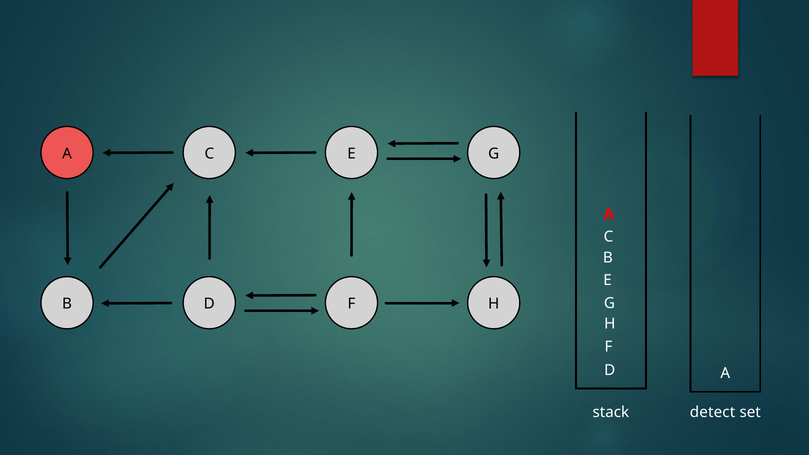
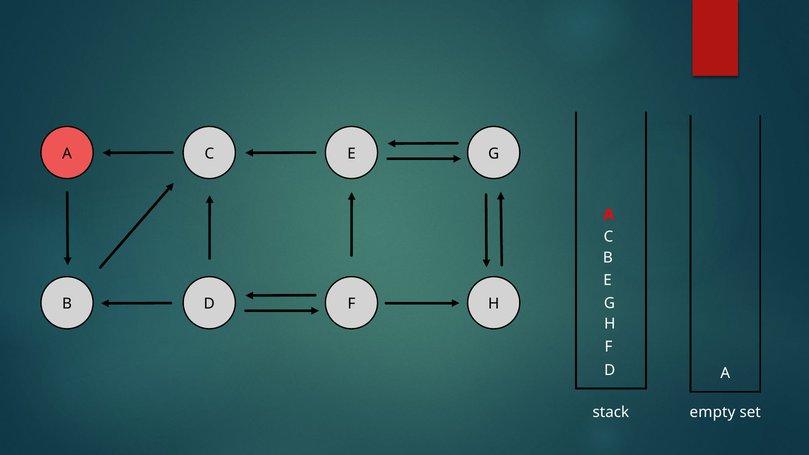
detect: detect -> empty
